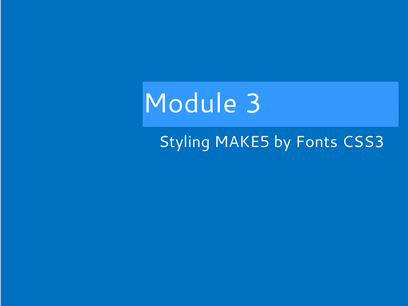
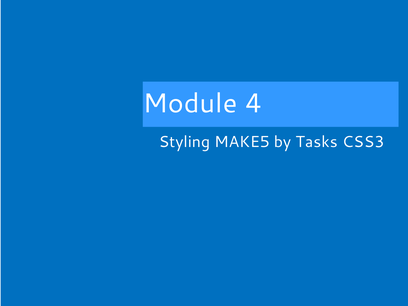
3: 3 -> 4
Fonts: Fonts -> Tasks
